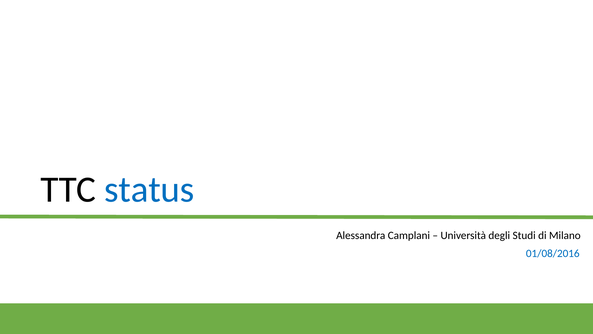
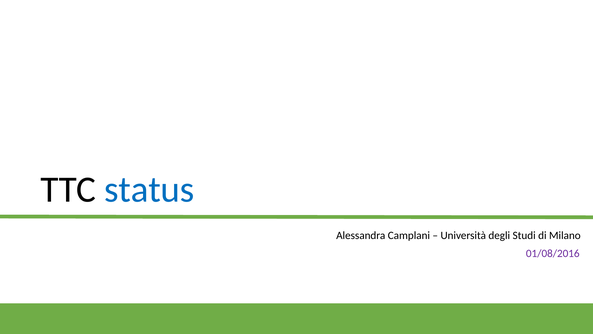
01/08/2016 colour: blue -> purple
